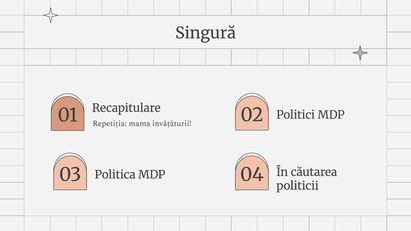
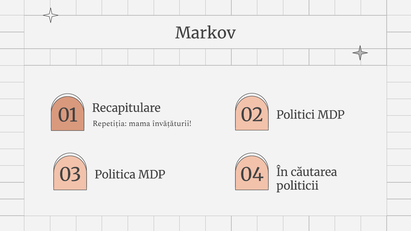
Singură: Singură -> Markov
